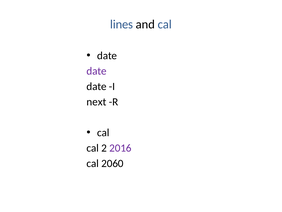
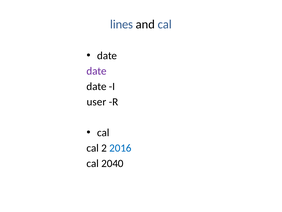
next: next -> user
2016 colour: purple -> blue
2060: 2060 -> 2040
